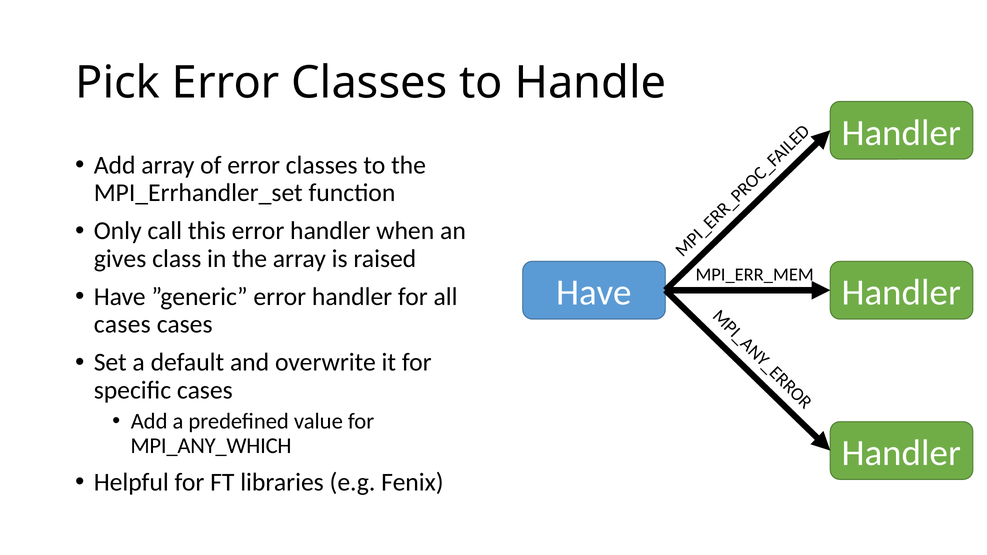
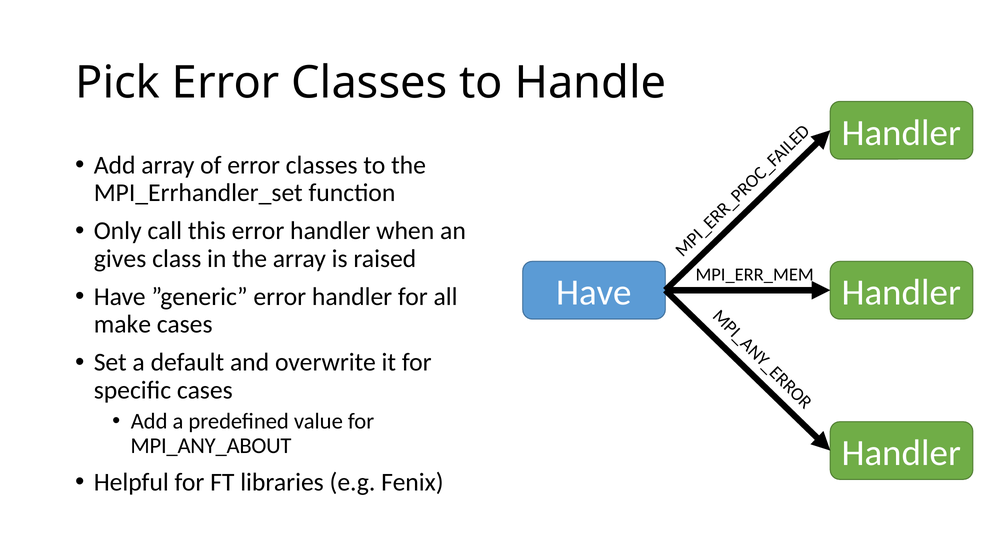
cases at (122, 325): cases -> make
MPI_ANY_WHICH: MPI_ANY_WHICH -> MPI_ANY_ABOUT
